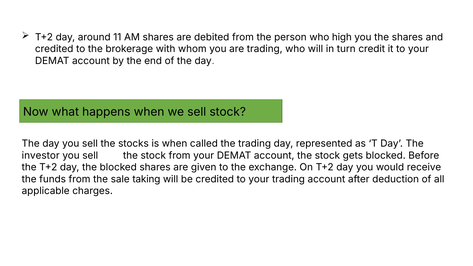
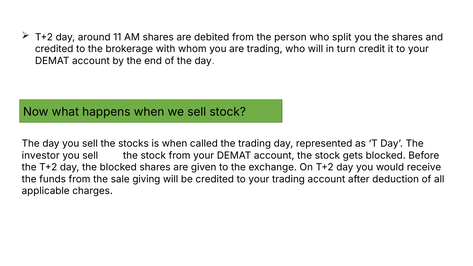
high: high -> split
taking: taking -> giving
